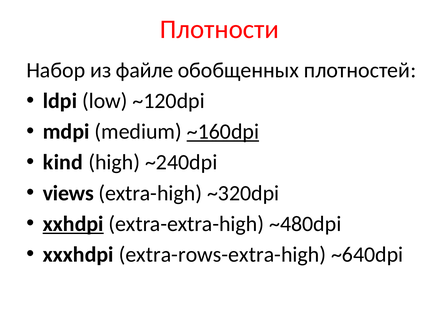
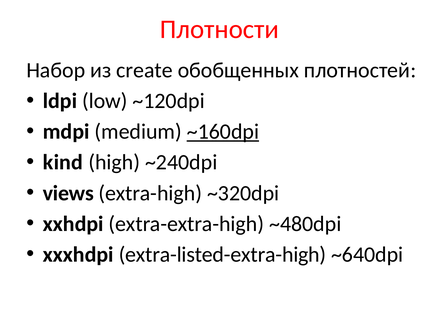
файле: файле -> create
xxhdpi underline: present -> none
extra-rows-extra-high: extra-rows-extra-high -> extra-listed-extra-high
